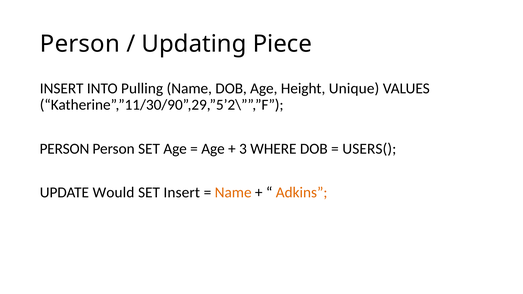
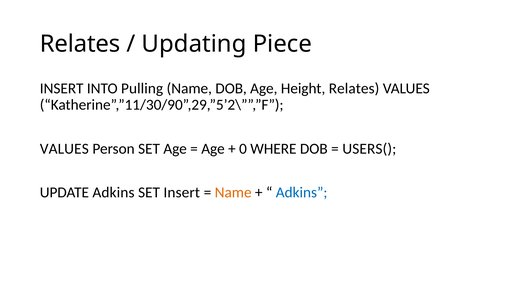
Person at (80, 44): Person -> Relates
Height Unique: Unique -> Relates
PERSON at (64, 149): PERSON -> VALUES
3: 3 -> 0
UPDATE Would: Would -> Adkins
Adkins at (302, 193) colour: orange -> blue
